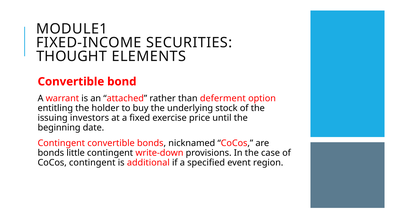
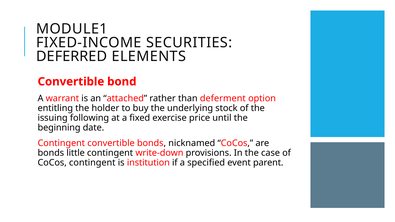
THOUGHT: THOUGHT -> DEFERRED
investors: investors -> following
additional: additional -> institution
region: region -> parent
